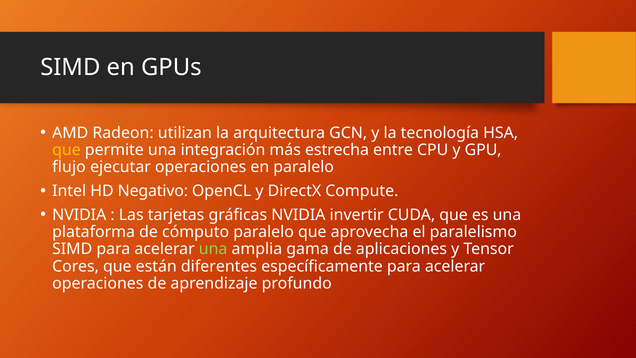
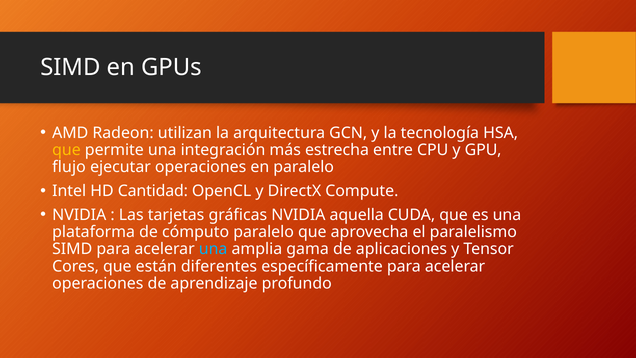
Negativo: Negativo -> Cantidad
invertir: invertir -> aquella
una at (213, 249) colour: light green -> light blue
